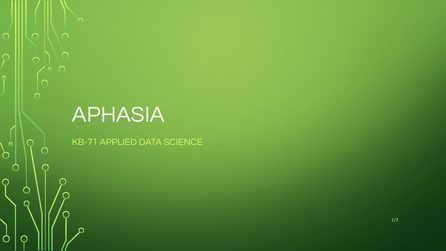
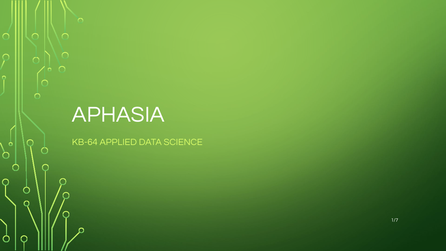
KB-71: KB-71 -> KB-64
